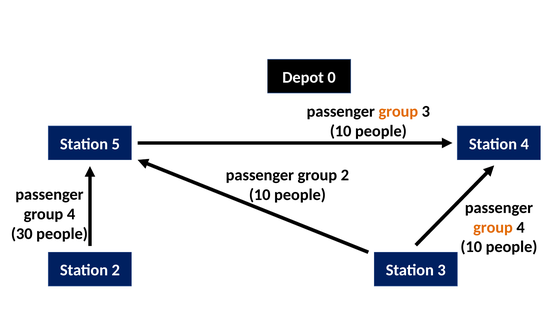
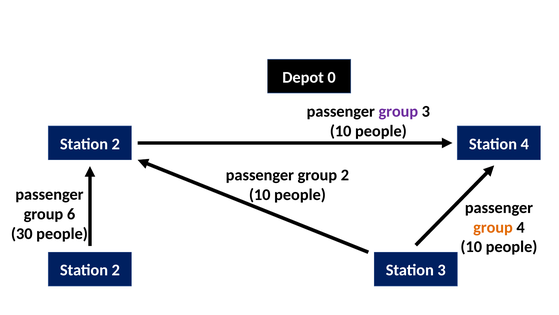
group at (398, 111) colour: orange -> purple
5 at (116, 144): 5 -> 2
4 at (71, 214): 4 -> 6
